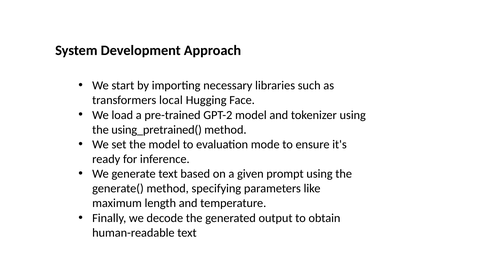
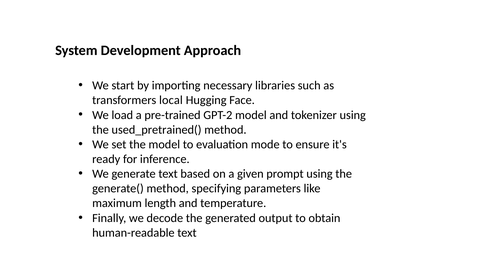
using_pretrained(: using_pretrained( -> used_pretrained(
